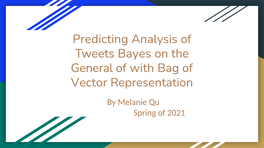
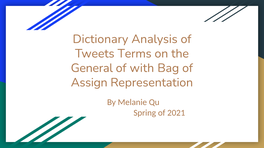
Predicting: Predicting -> Dictionary
Bayes: Bayes -> Terms
Vector: Vector -> Assign
